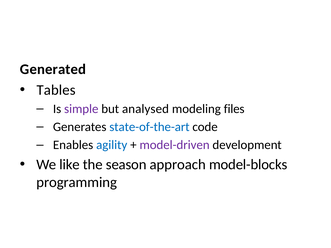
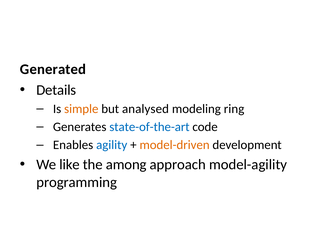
Tables: Tables -> Details
simple colour: purple -> orange
files: files -> ring
model-driven colour: purple -> orange
season: season -> among
model-blocks: model-blocks -> model-agility
